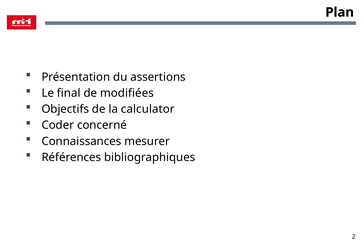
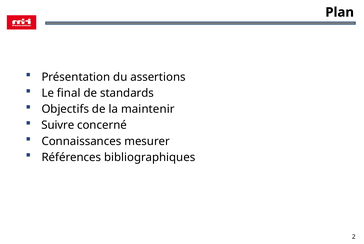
modifiées: modifiées -> standards
calculator: calculator -> maintenir
Coder: Coder -> Suivre
